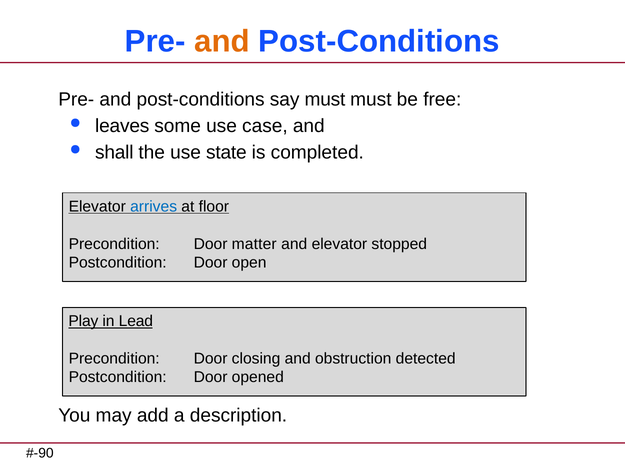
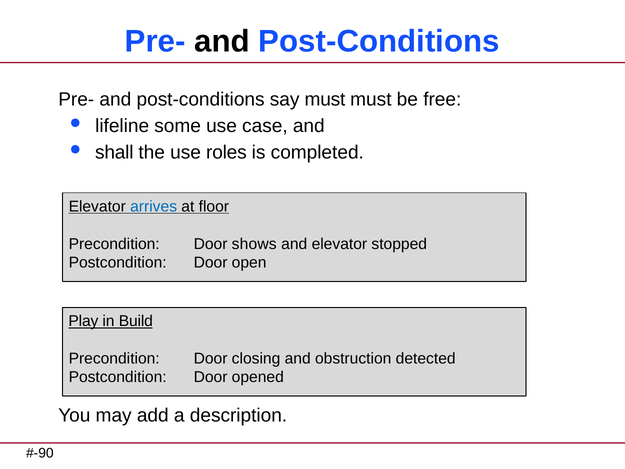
and at (222, 41) colour: orange -> black
leaves: leaves -> lifeline
state: state -> roles
matter: matter -> shows
Lead: Lead -> Build
